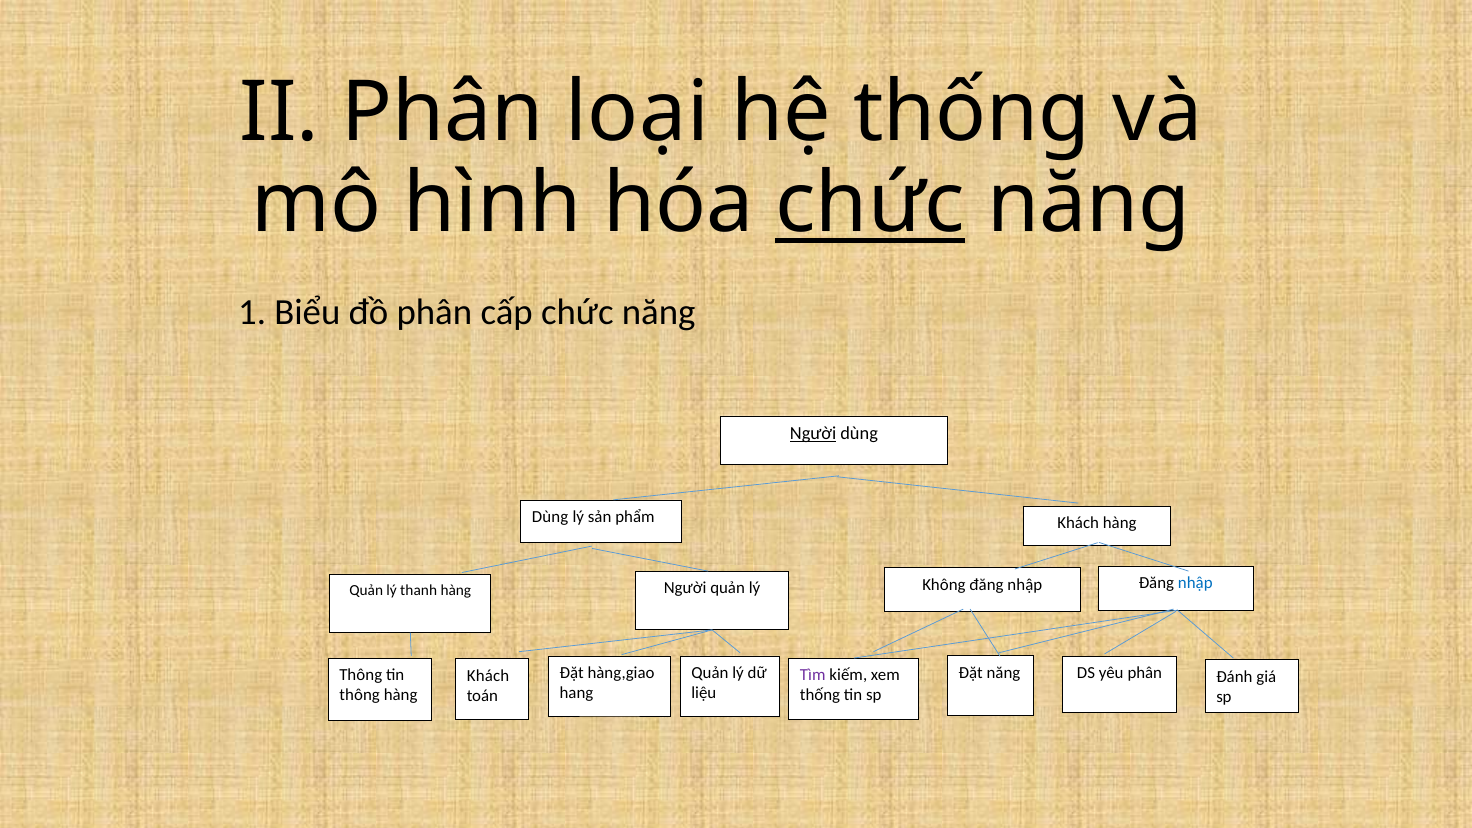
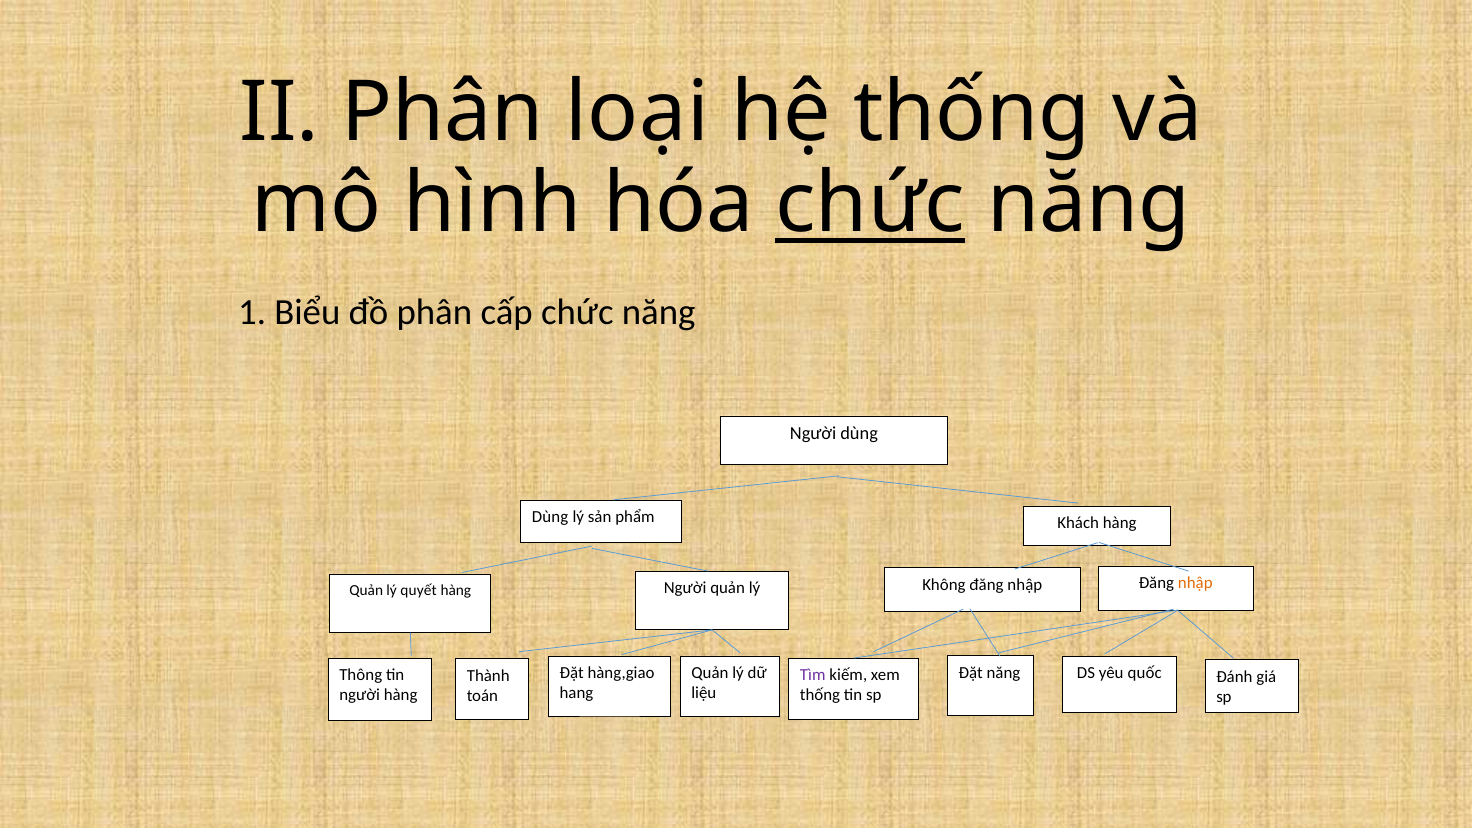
Người at (813, 434) underline: present -> none
thanh: thanh -> quyết
nhập at (1195, 583) colour: blue -> orange
yêu phân: phân -> quốc
Khách at (488, 676): Khách -> Thành
thông at (360, 695): thông -> người
